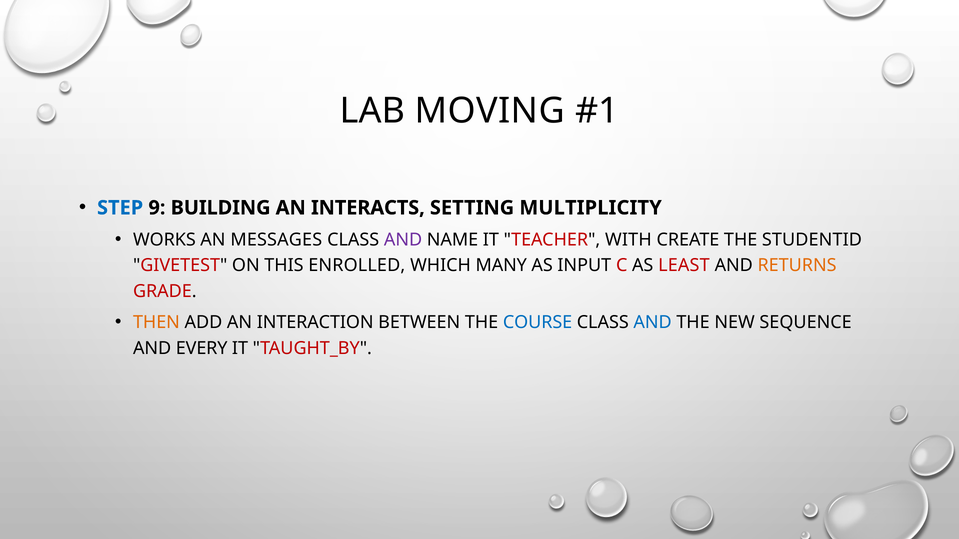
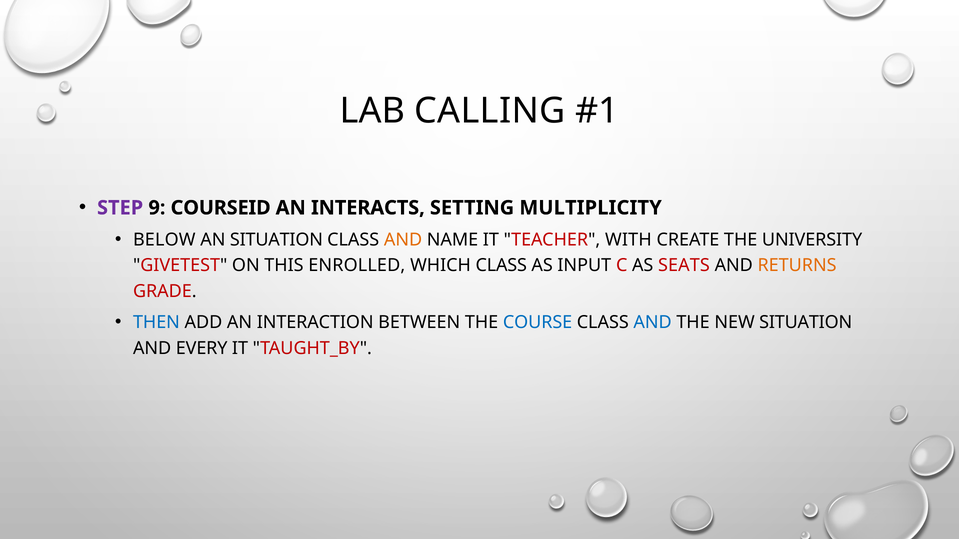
MOVING: MOVING -> CALLING
STEP colour: blue -> purple
BUILDING: BUILDING -> COURSEID
WORKS: WORKS -> BELOW
AN MESSAGES: MESSAGES -> SITUATION
AND at (403, 240) colour: purple -> orange
STUDENTID: STUDENTID -> UNIVERSITY
WHICH MANY: MANY -> CLASS
LEAST: LEAST -> SEATS
THEN colour: orange -> blue
NEW SEQUENCE: SEQUENCE -> SITUATION
